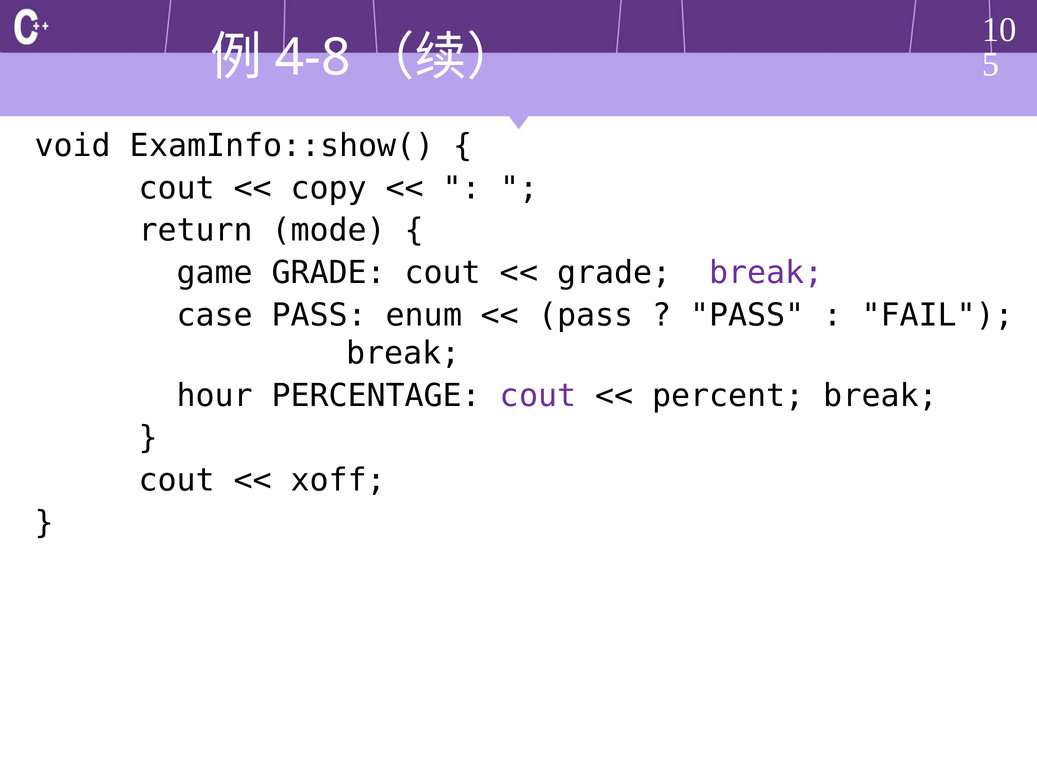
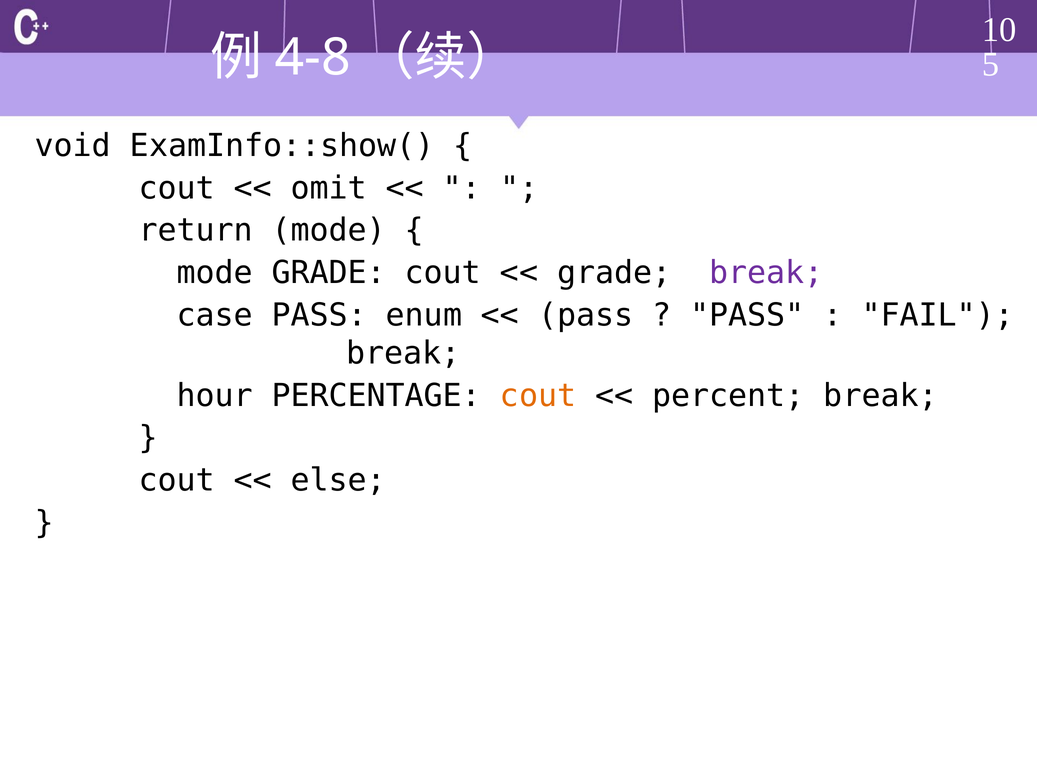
copy: copy -> omit
game at (215, 273): game -> mode
cout at (538, 395) colour: purple -> orange
xoff: xoff -> else
